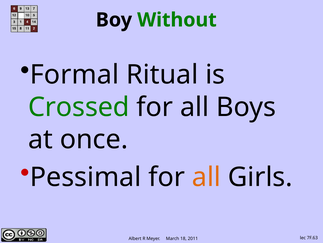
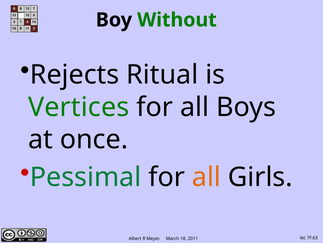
Formal: Formal -> Rejects
Crossed: Crossed -> Vertices
Pessimal colour: black -> green
